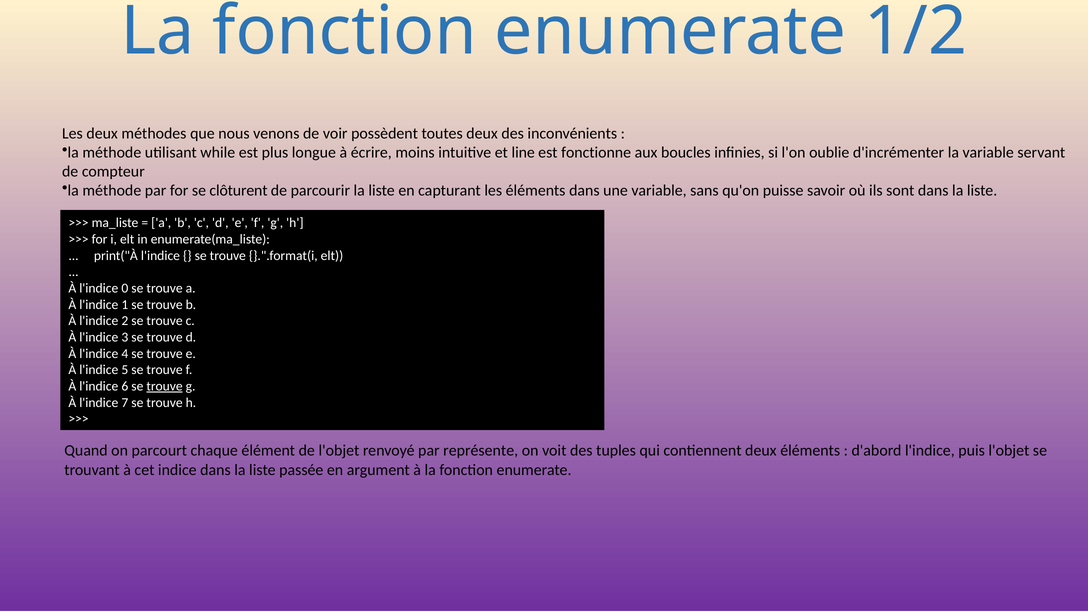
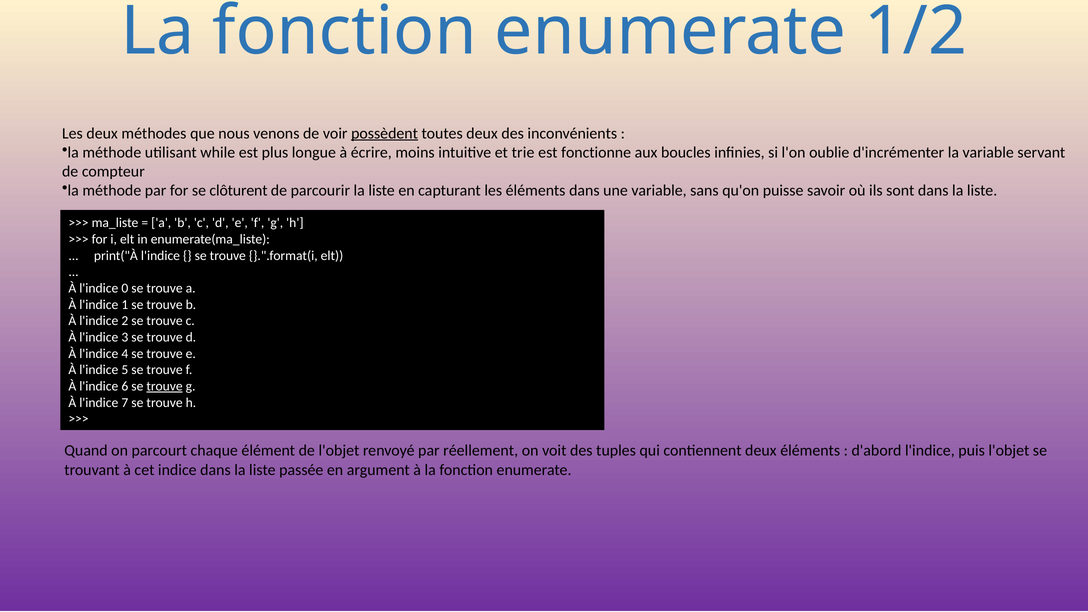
possèdent underline: none -> present
line: line -> trie
représente: représente -> réellement
